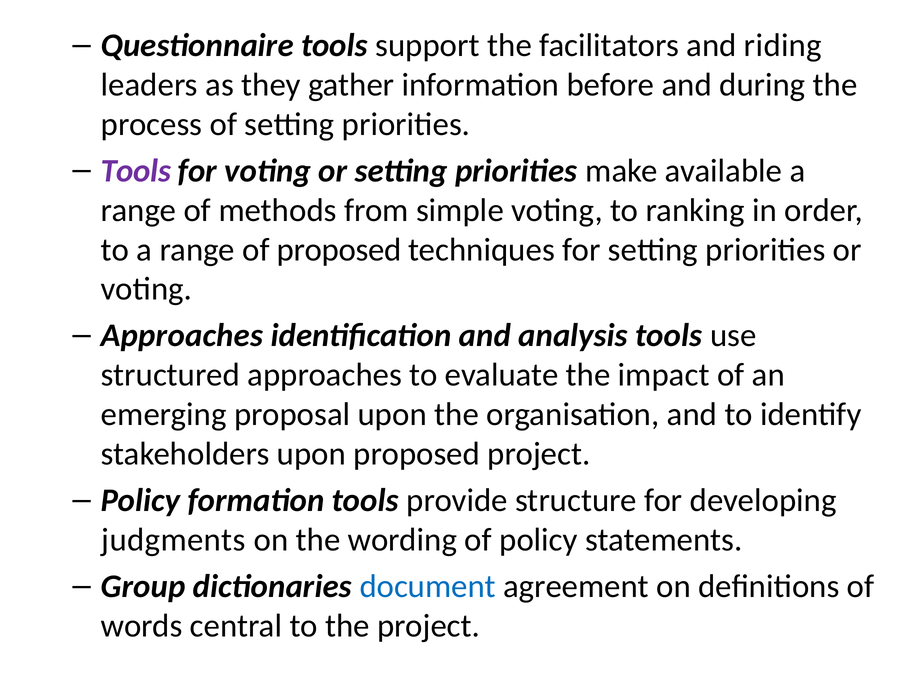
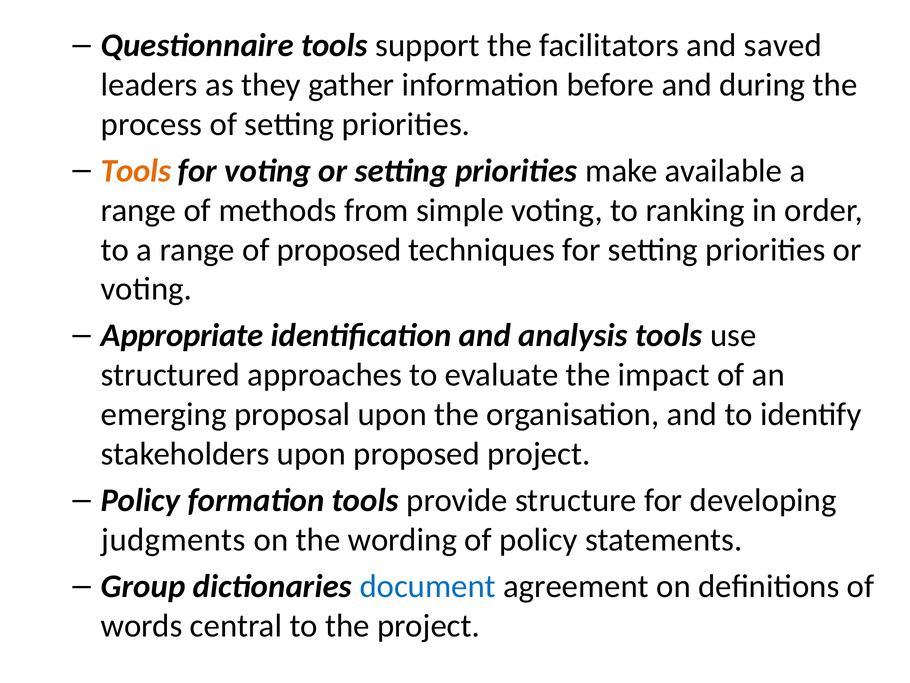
riding: riding -> saved
Tools at (136, 171) colour: purple -> orange
Approaches at (182, 335): Approaches -> Appropriate
